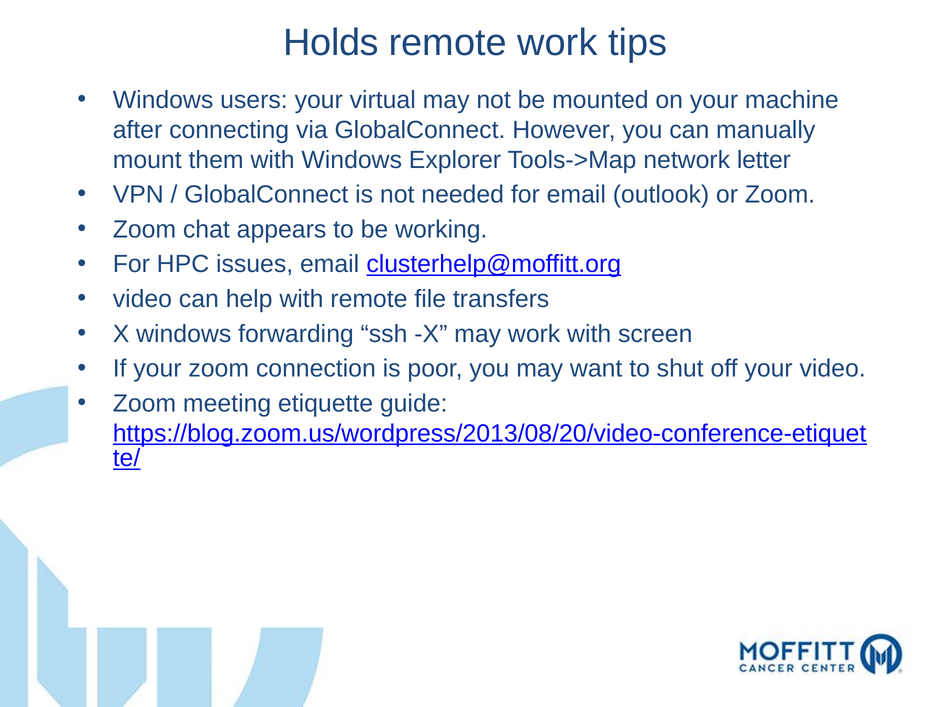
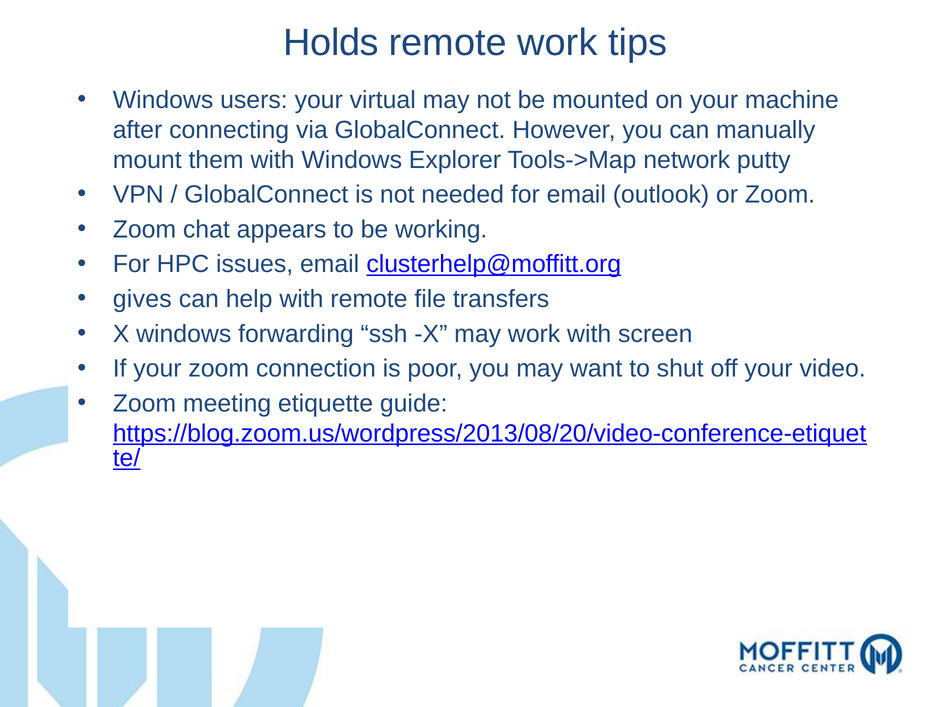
letter: letter -> putty
video at (142, 299): video -> gives
